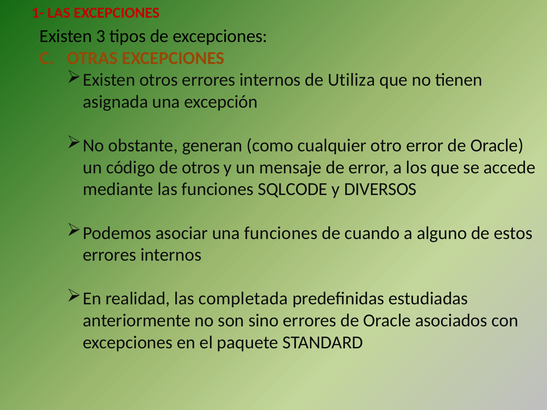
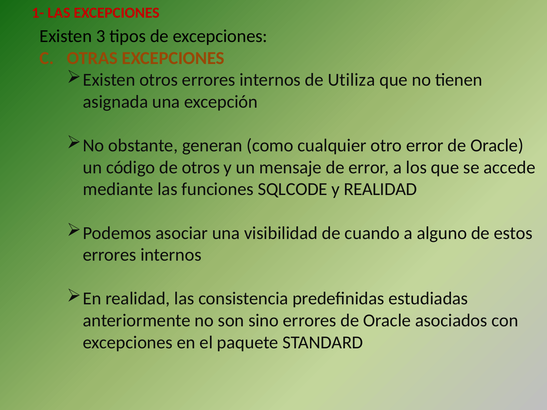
y DIVERSOS: DIVERSOS -> REALIDAD
una funciones: funciones -> visibilidad
completada: completada -> consistencia
